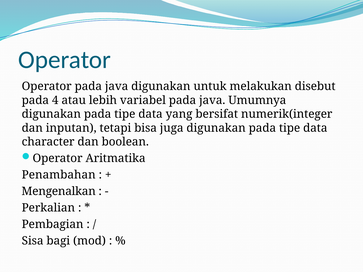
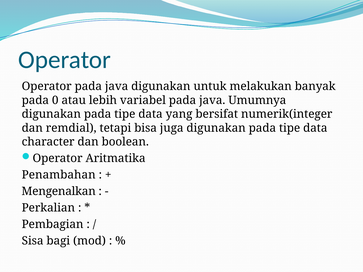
disebut: disebut -> banyak
4: 4 -> 0
inputan: inputan -> remdial
